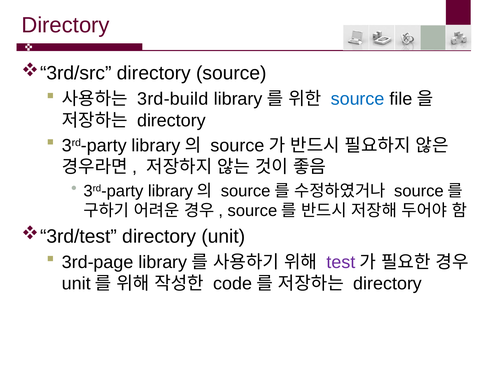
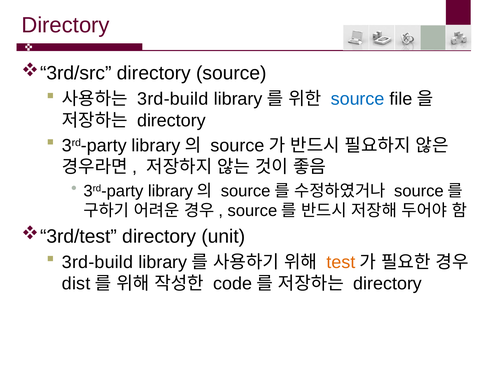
3rd-page at (98, 262): 3rd-page -> 3rd-build
test colour: purple -> orange
unit at (76, 284): unit -> dist
